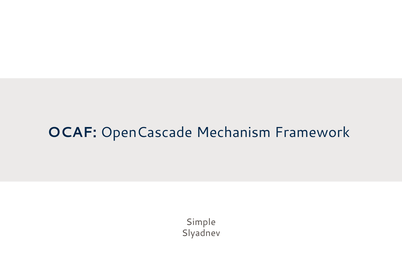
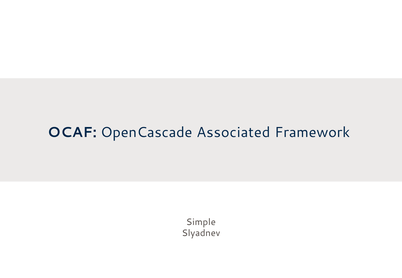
Mechanism: Mechanism -> Associated
